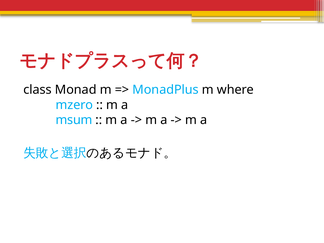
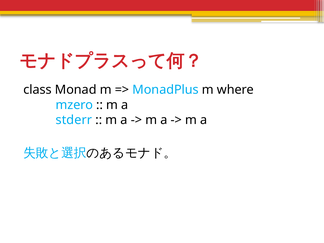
msum: msum -> stderr
